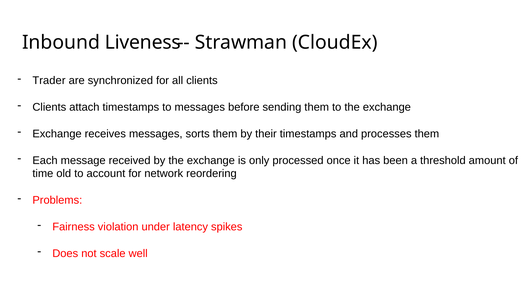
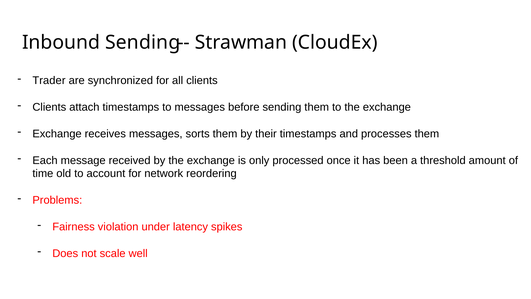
Inbound Liveness: Liveness -> Sending
